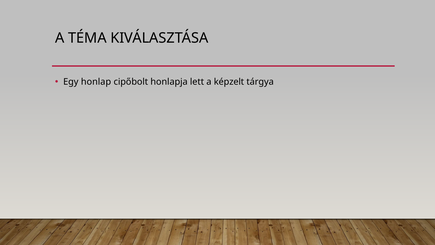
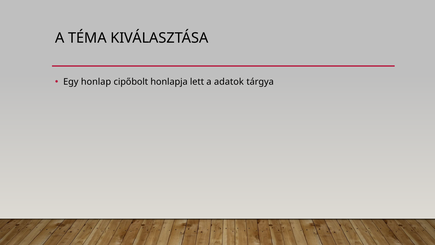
képzelt: képzelt -> adatok
